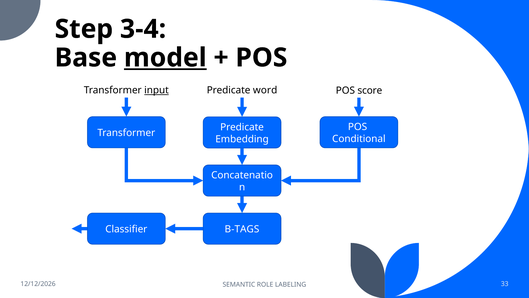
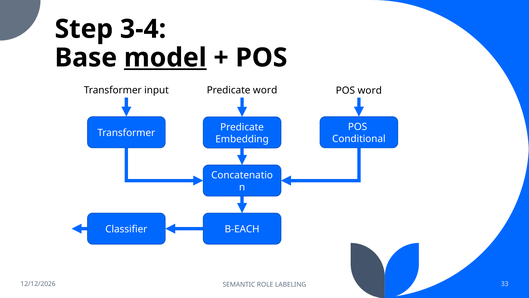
input underline: present -> none
POS score: score -> word
B-TAGS: B-TAGS -> B-EACH
